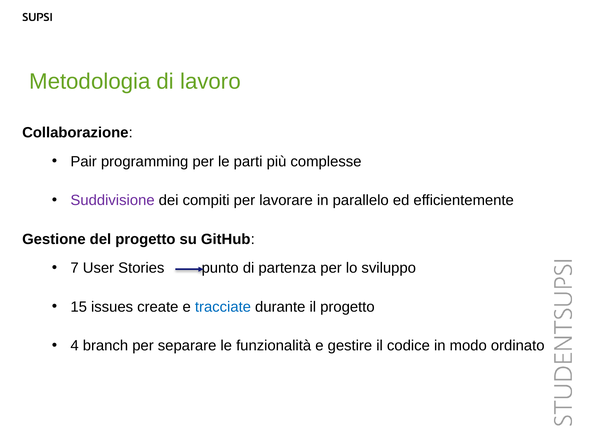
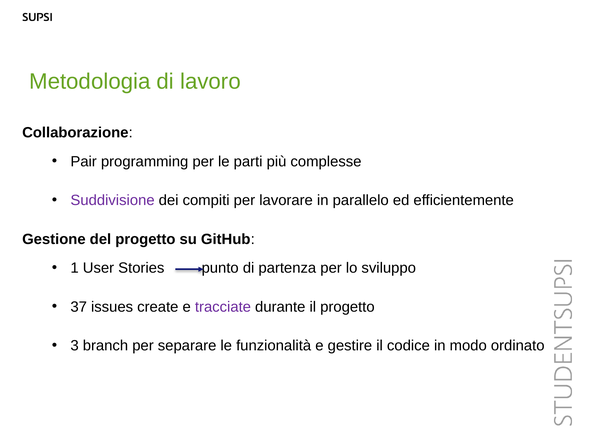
7: 7 -> 1
15: 15 -> 37
tracciate colour: blue -> purple
4: 4 -> 3
